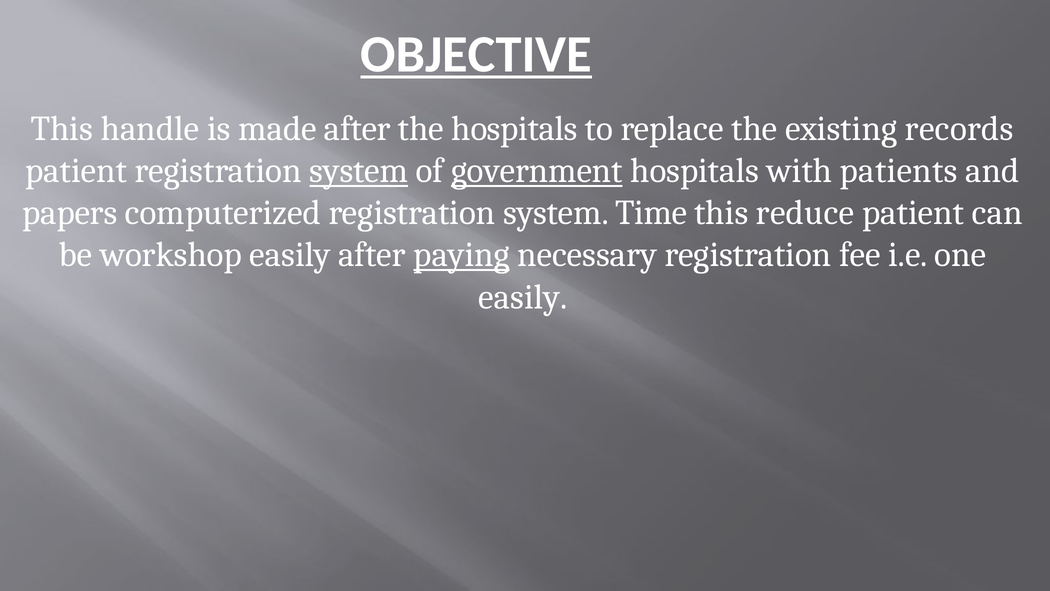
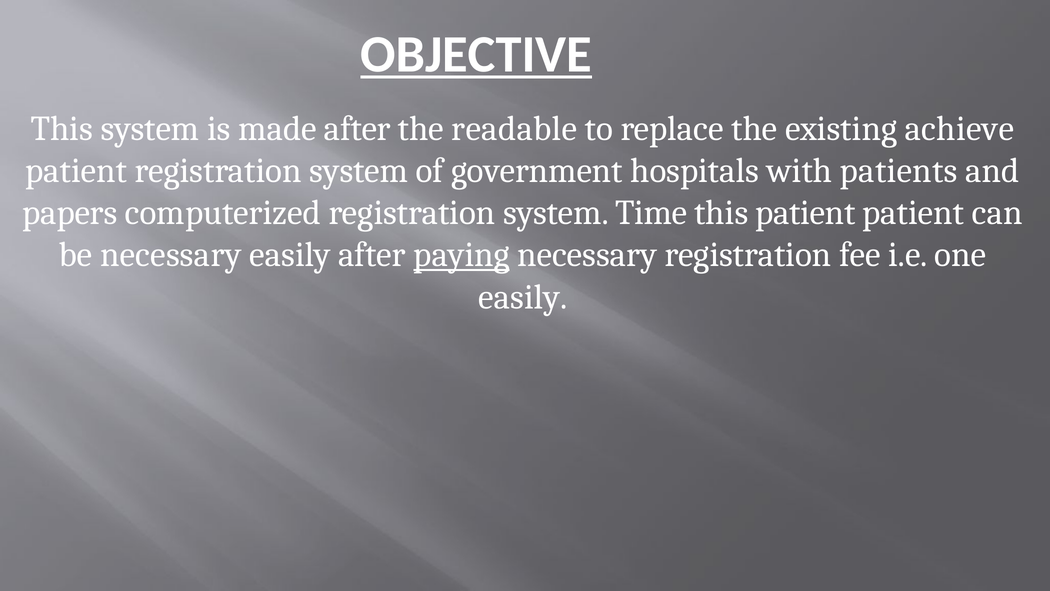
This handle: handle -> system
the hospitals: hospitals -> readable
records: records -> achieve
system at (359, 171) underline: present -> none
government underline: present -> none
this reduce: reduce -> patient
be workshop: workshop -> necessary
